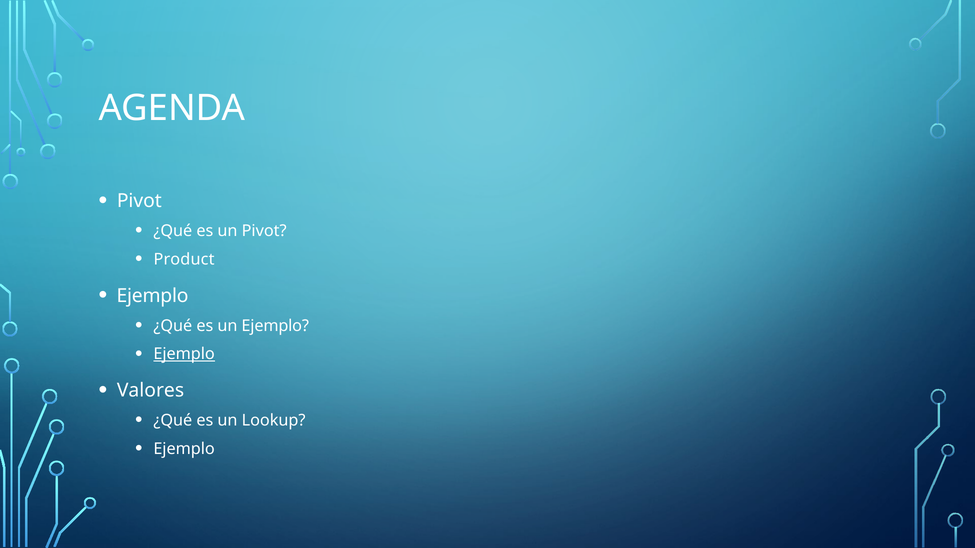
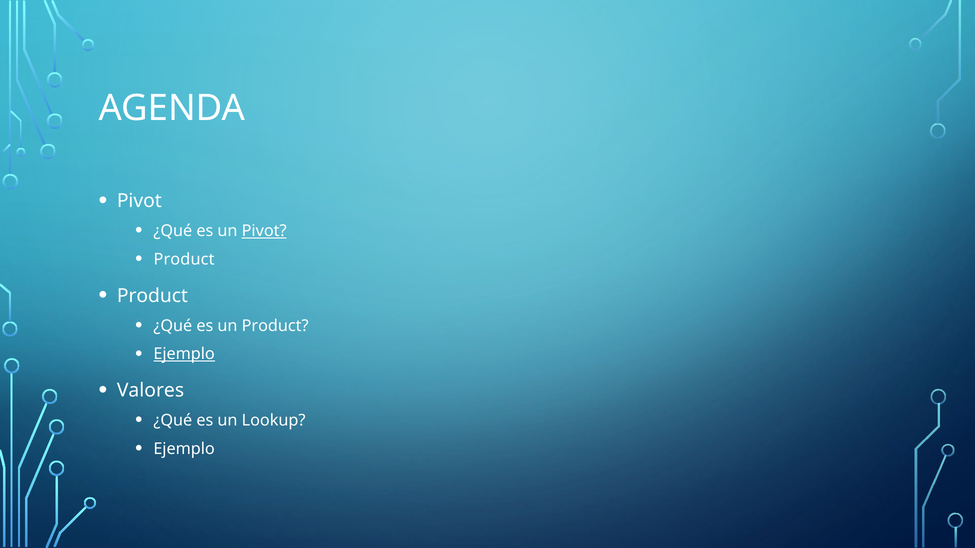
Pivot at (264, 231) underline: none -> present
Ejemplo at (153, 296): Ejemplo -> Product
un Ejemplo: Ejemplo -> Product
